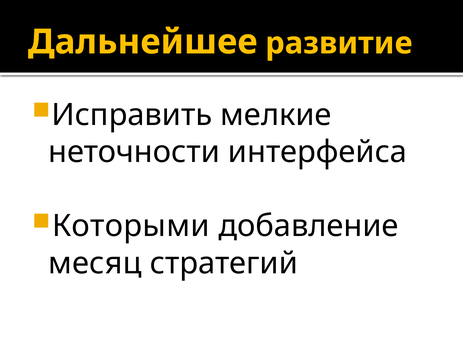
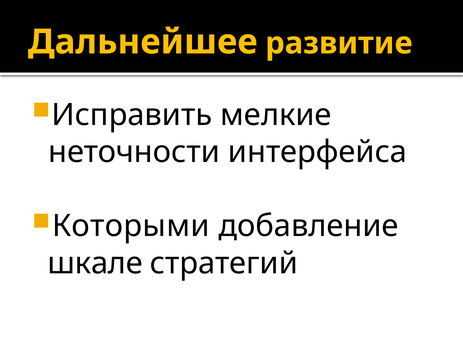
месяц: месяц -> шкале
